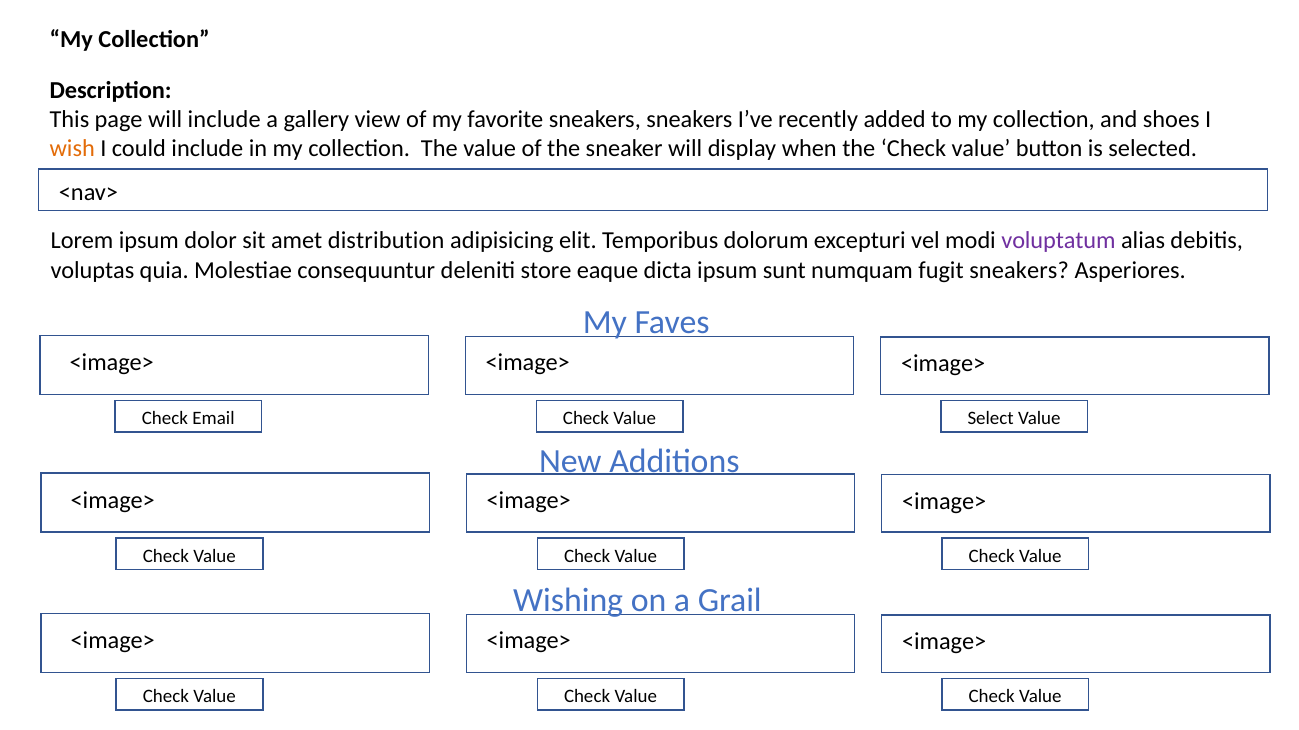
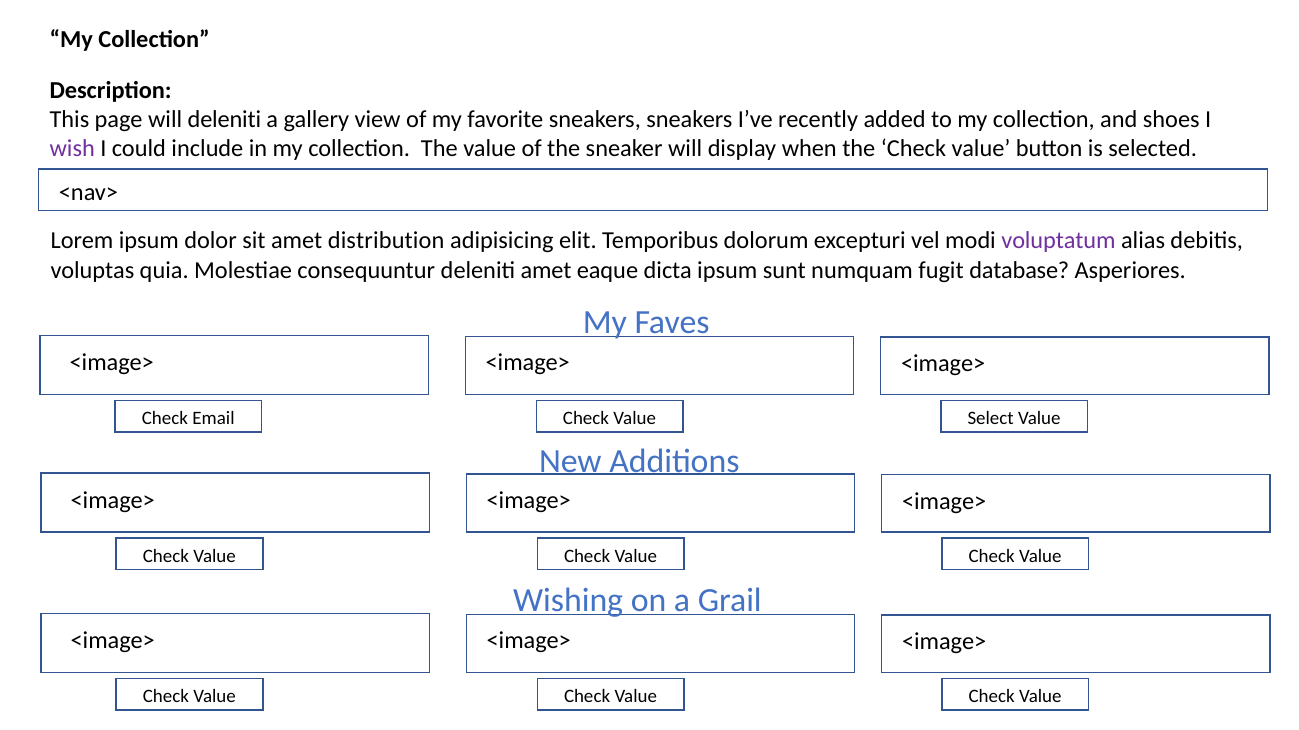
will include: include -> deleniti
wish colour: orange -> purple
deleniti store: store -> amet
fugit sneakers: sneakers -> database
